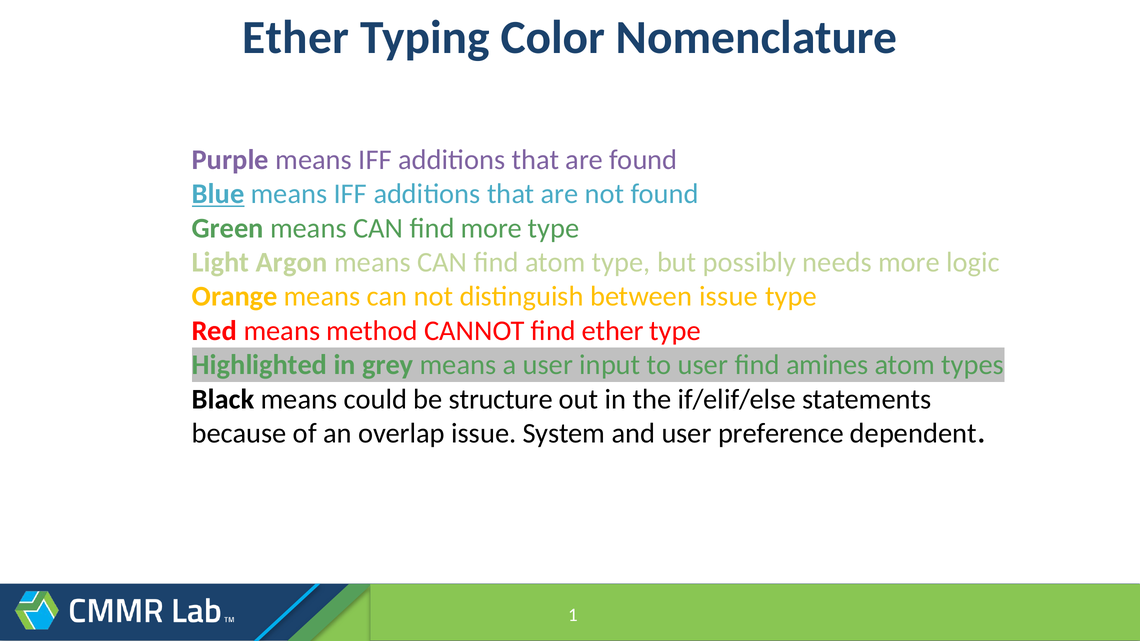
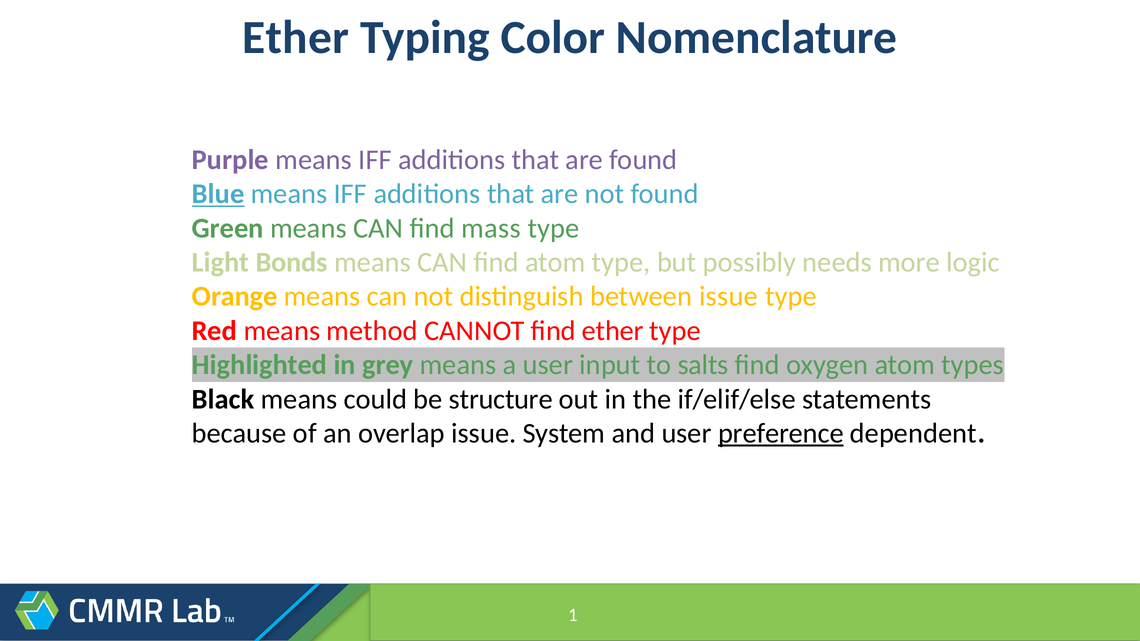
find more: more -> mass
Argon: Argon -> Bonds
to user: user -> salts
amines: amines -> oxygen
preference underline: none -> present
